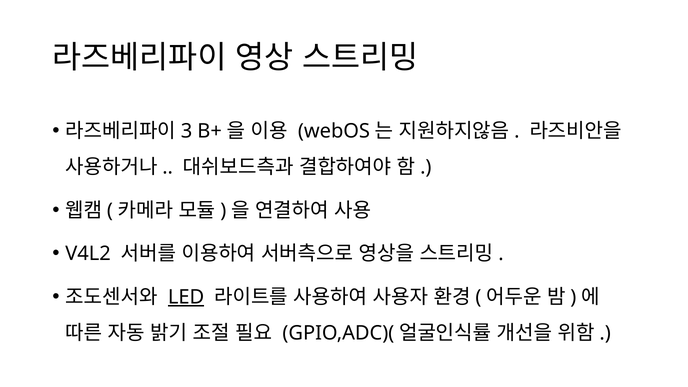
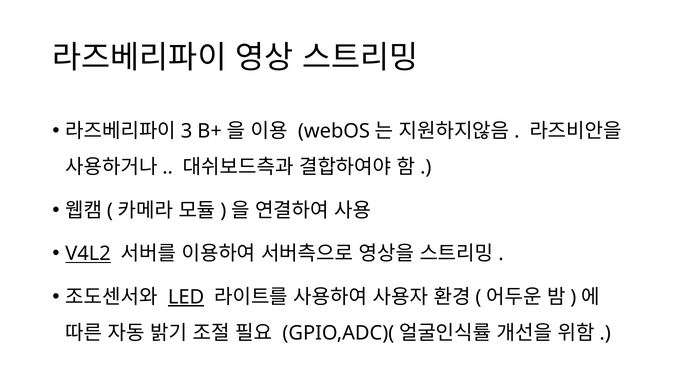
V4L2 underline: none -> present
